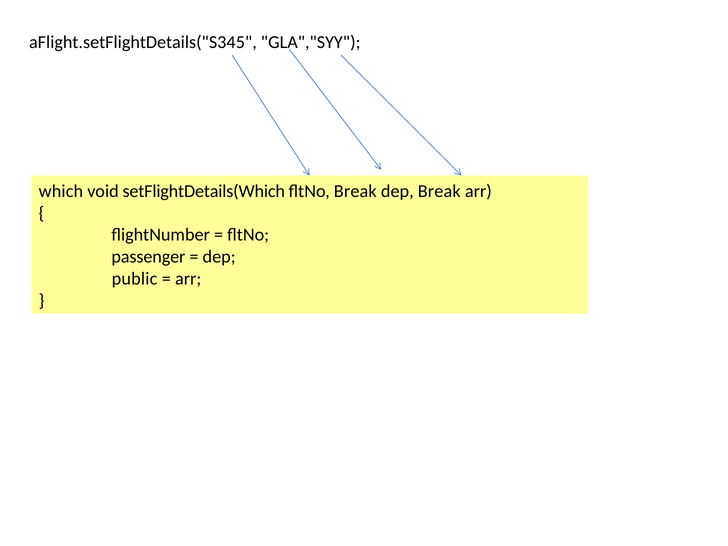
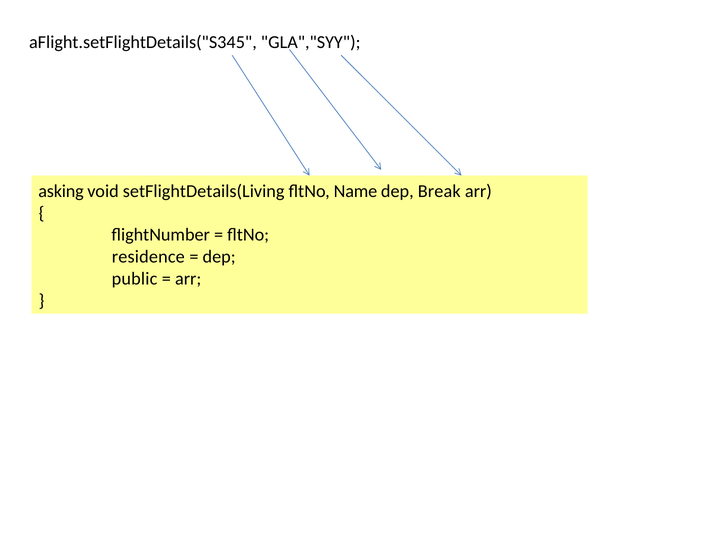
which: which -> asking
setFlightDetails(Which: setFlightDetails(Which -> setFlightDetails(Living
fltNo Break: Break -> Name
passenger: passenger -> residence
